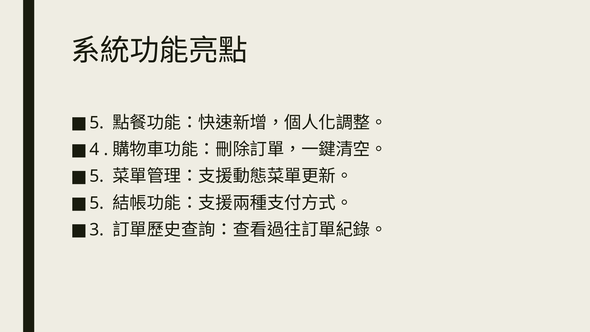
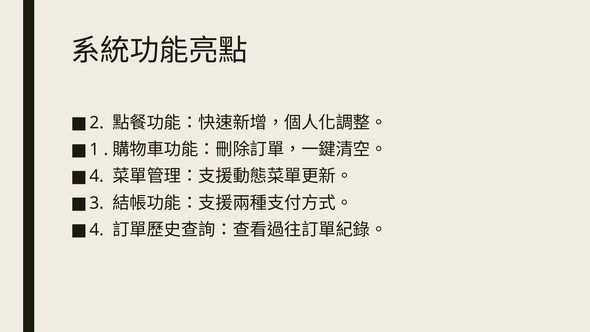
5 at (97, 123): 5 -> 2
4: 4 -> 1
5 at (97, 176): 5 -> 4
5 at (97, 203): 5 -> 3
3 at (97, 230): 3 -> 4
